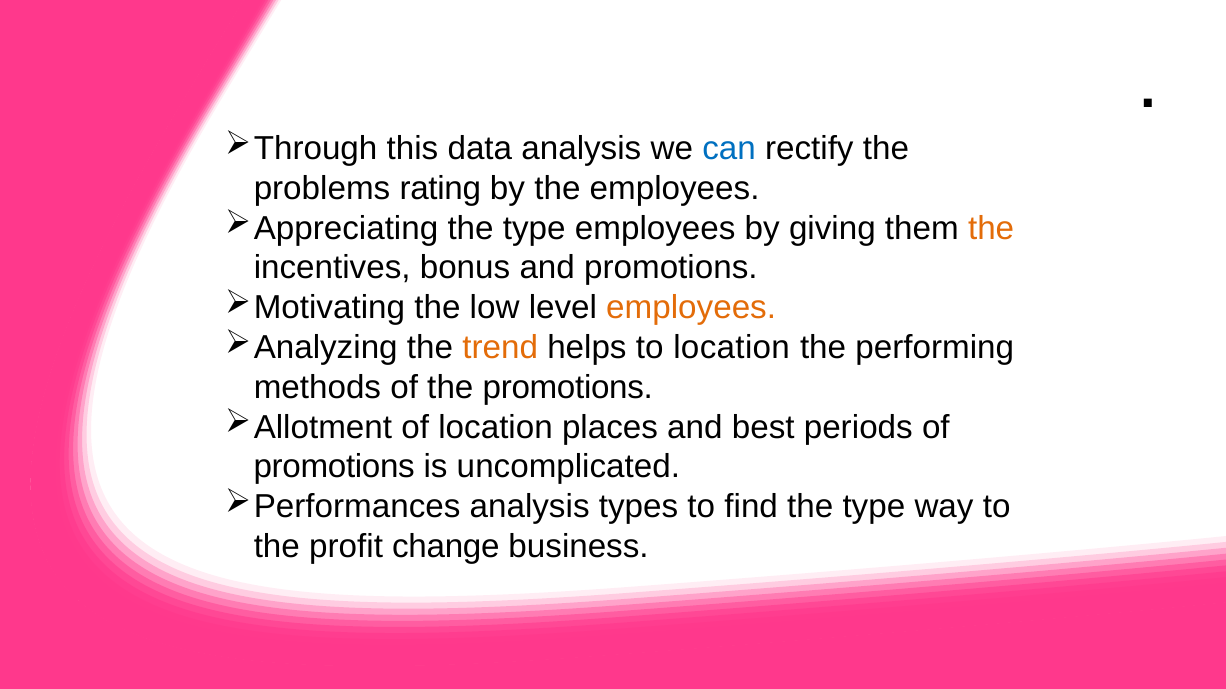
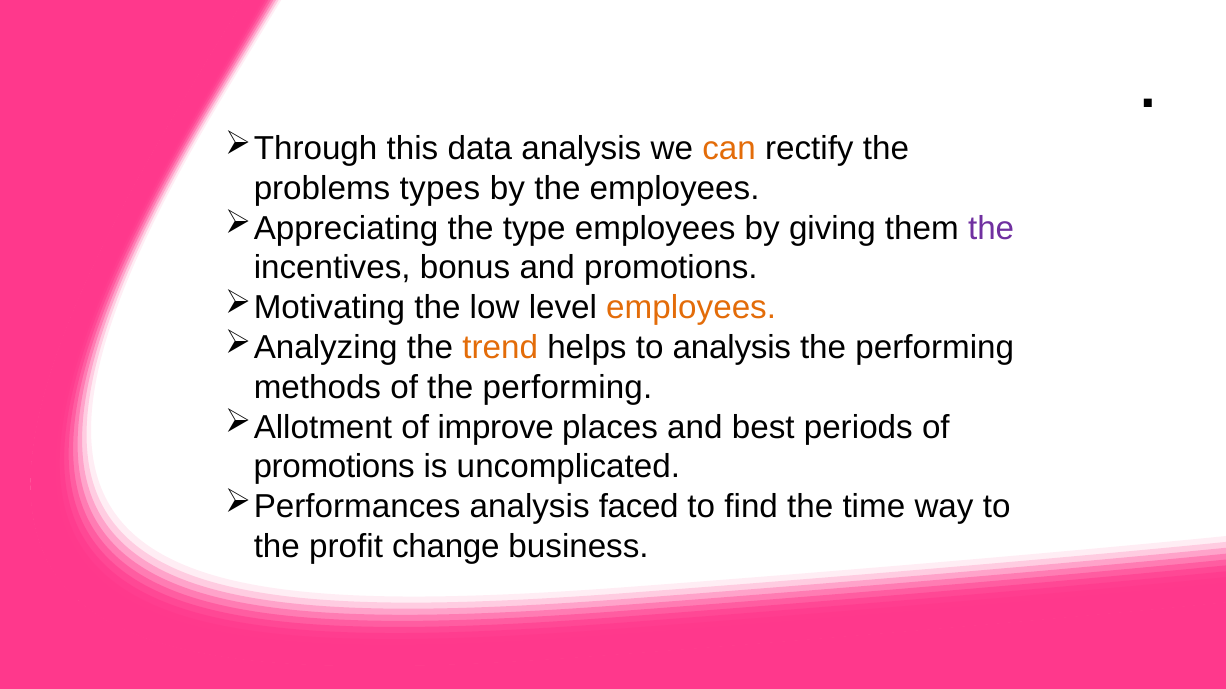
can colour: blue -> orange
rating: rating -> types
the at (991, 228) colour: orange -> purple
to location: location -> analysis
of the promotions: promotions -> performing
of location: location -> improve
types: types -> faced
find the type: type -> time
